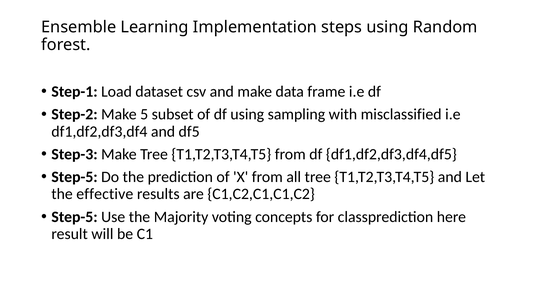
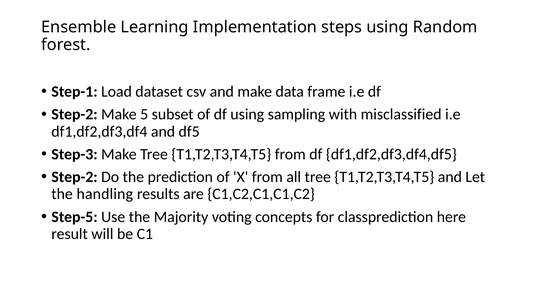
Step-5 at (75, 177): Step-5 -> Step-2
effective: effective -> handling
